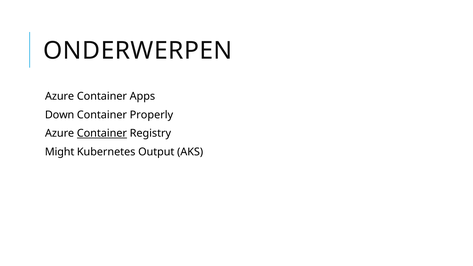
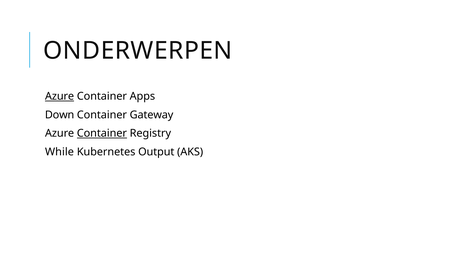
Azure at (60, 96) underline: none -> present
Properly: Properly -> Gateway
Might: Might -> While
